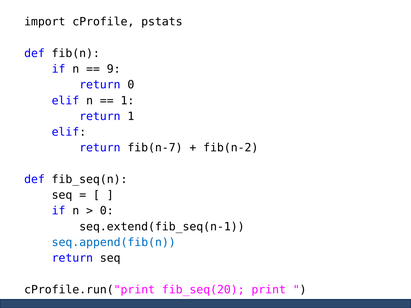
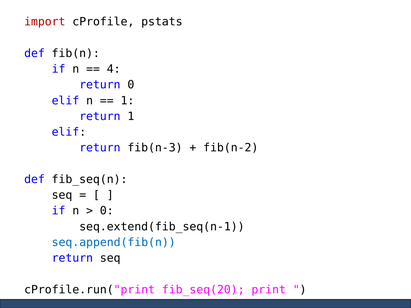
import colour: black -> red
9: 9 -> 4
fib(n-7: fib(n-7 -> fib(n-3
